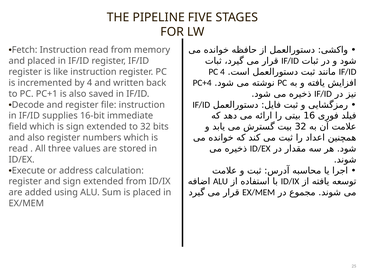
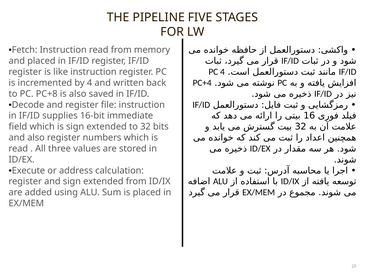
PC+1: PC+1 -> PC+8
